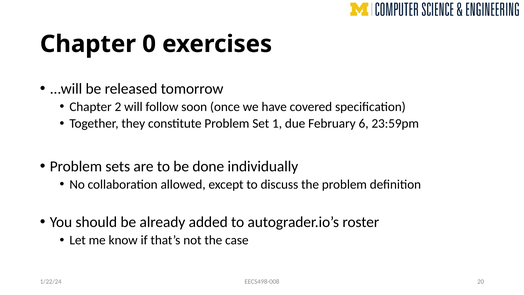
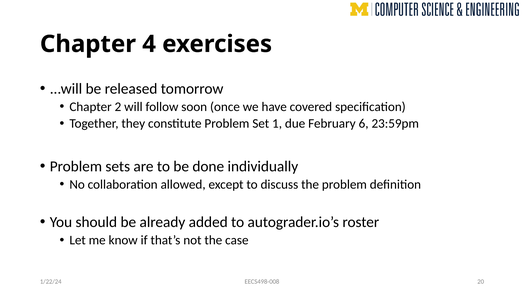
0: 0 -> 4
